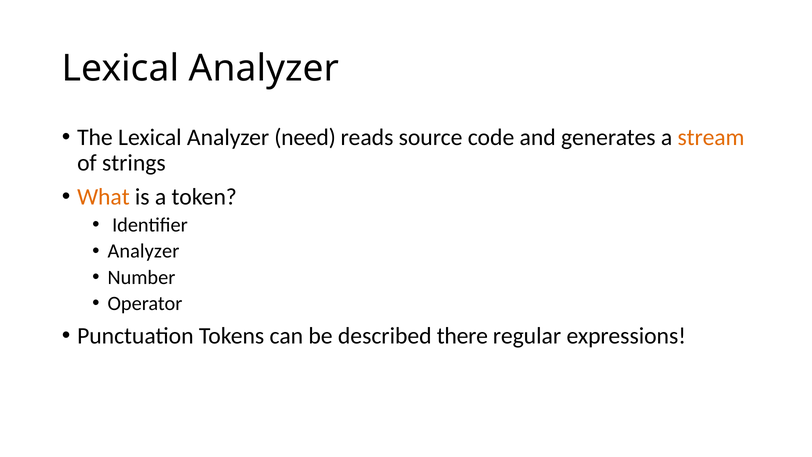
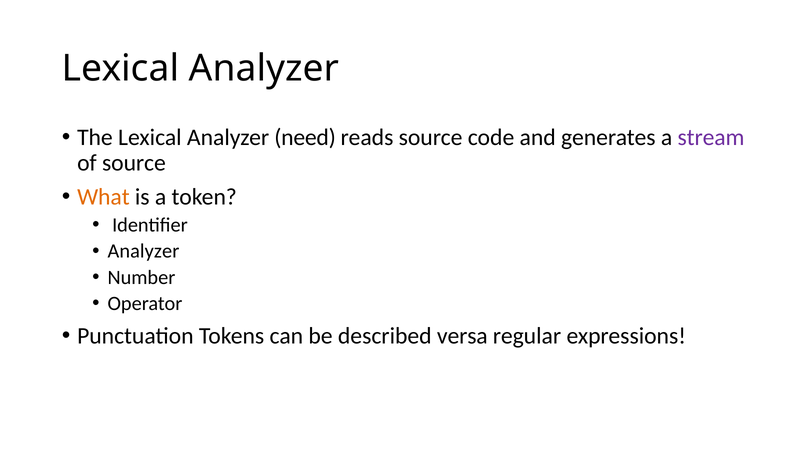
stream colour: orange -> purple
of strings: strings -> source
there: there -> versa
